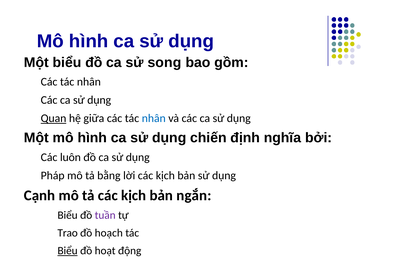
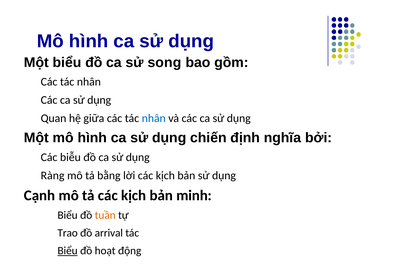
Quan underline: present -> none
luôn: luôn -> biễu
Pháp: Pháp -> Ràng
ngắn: ngắn -> minh
tuần colour: purple -> orange
hoạch: hoạch -> arrival
